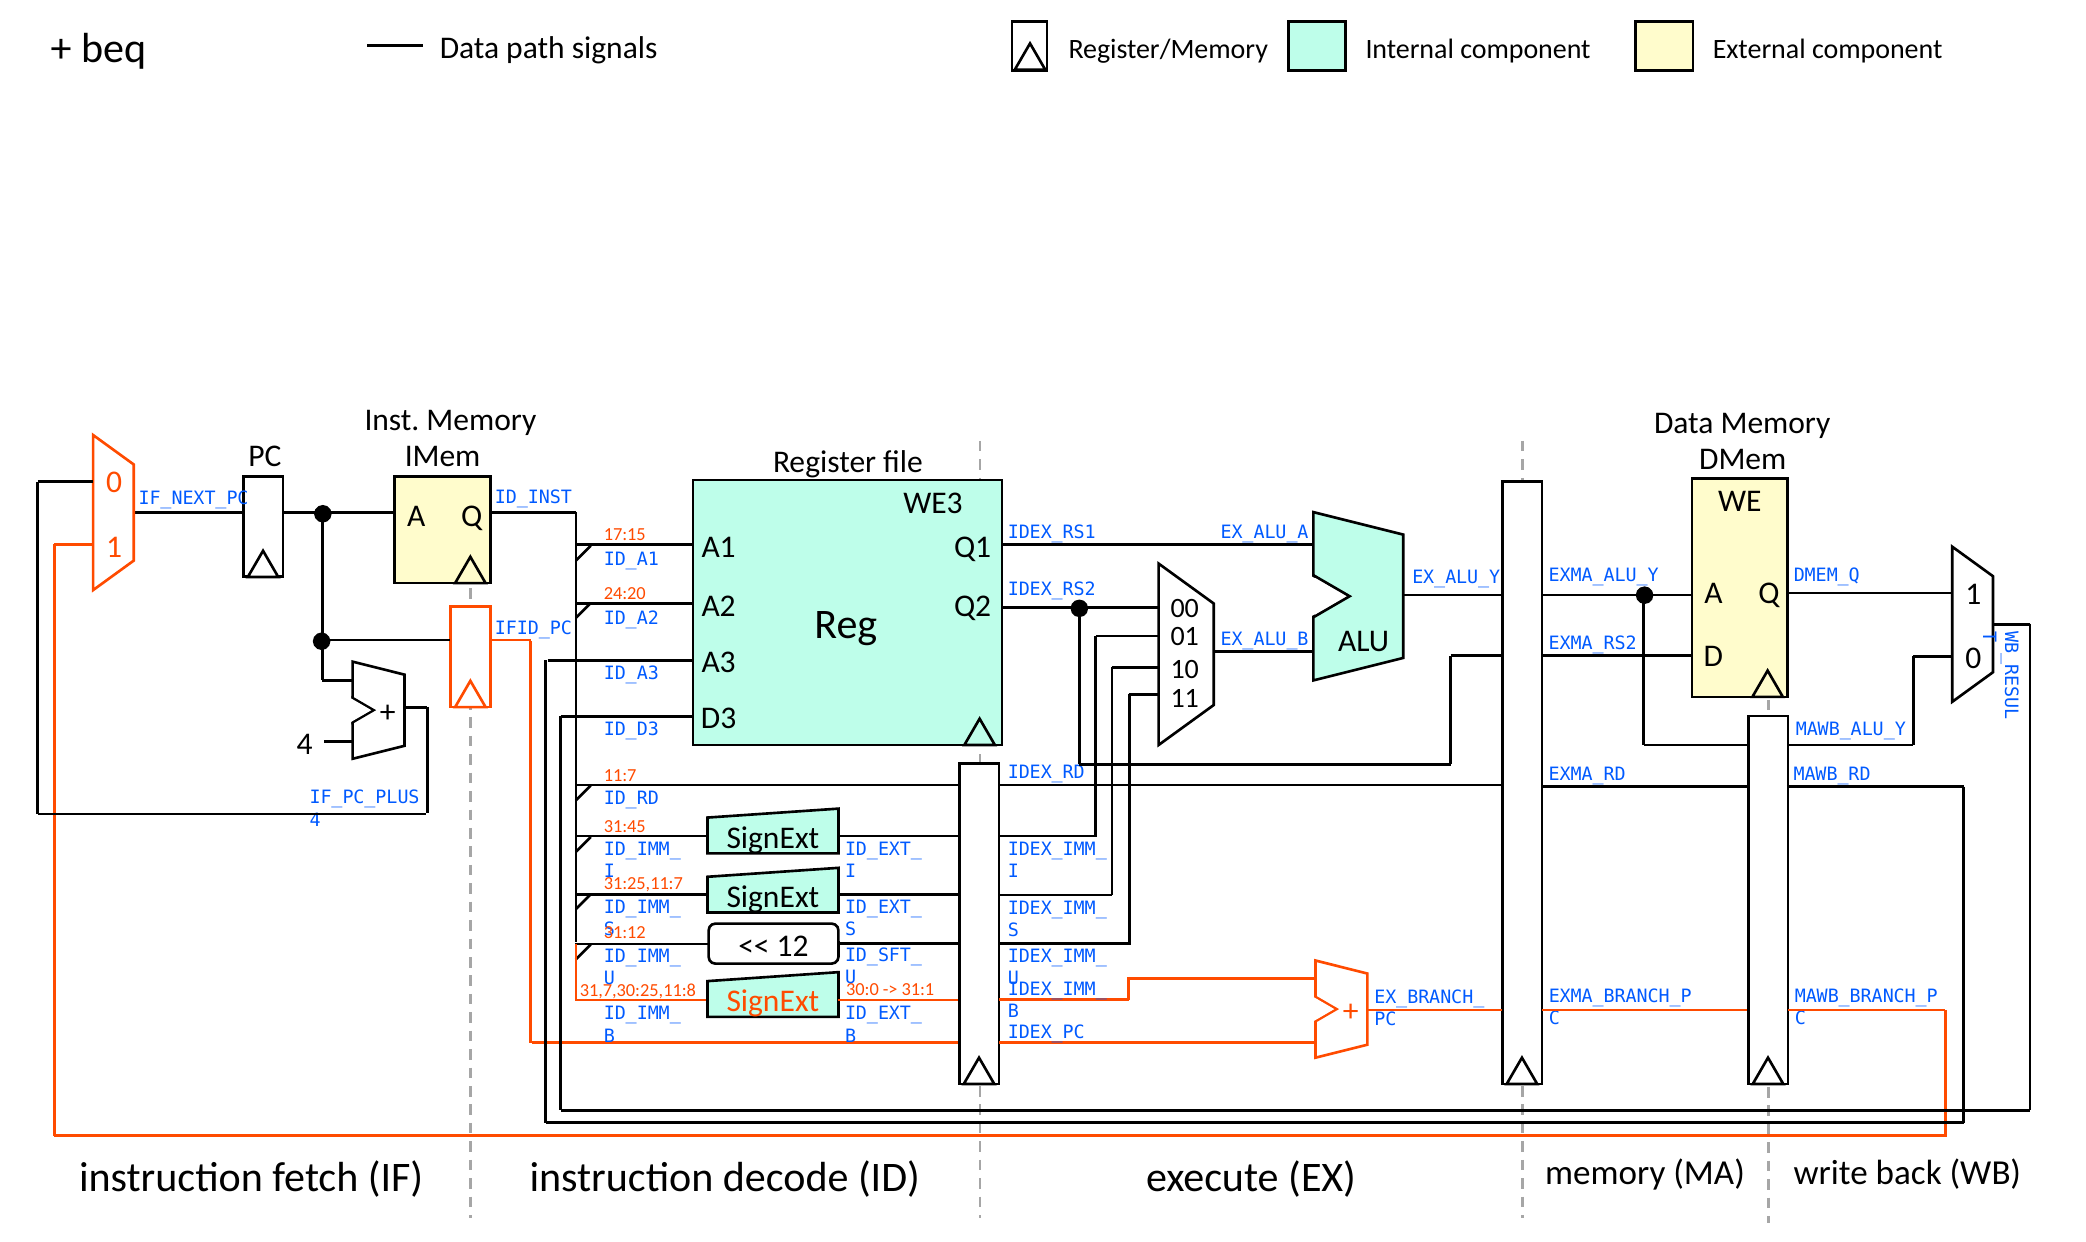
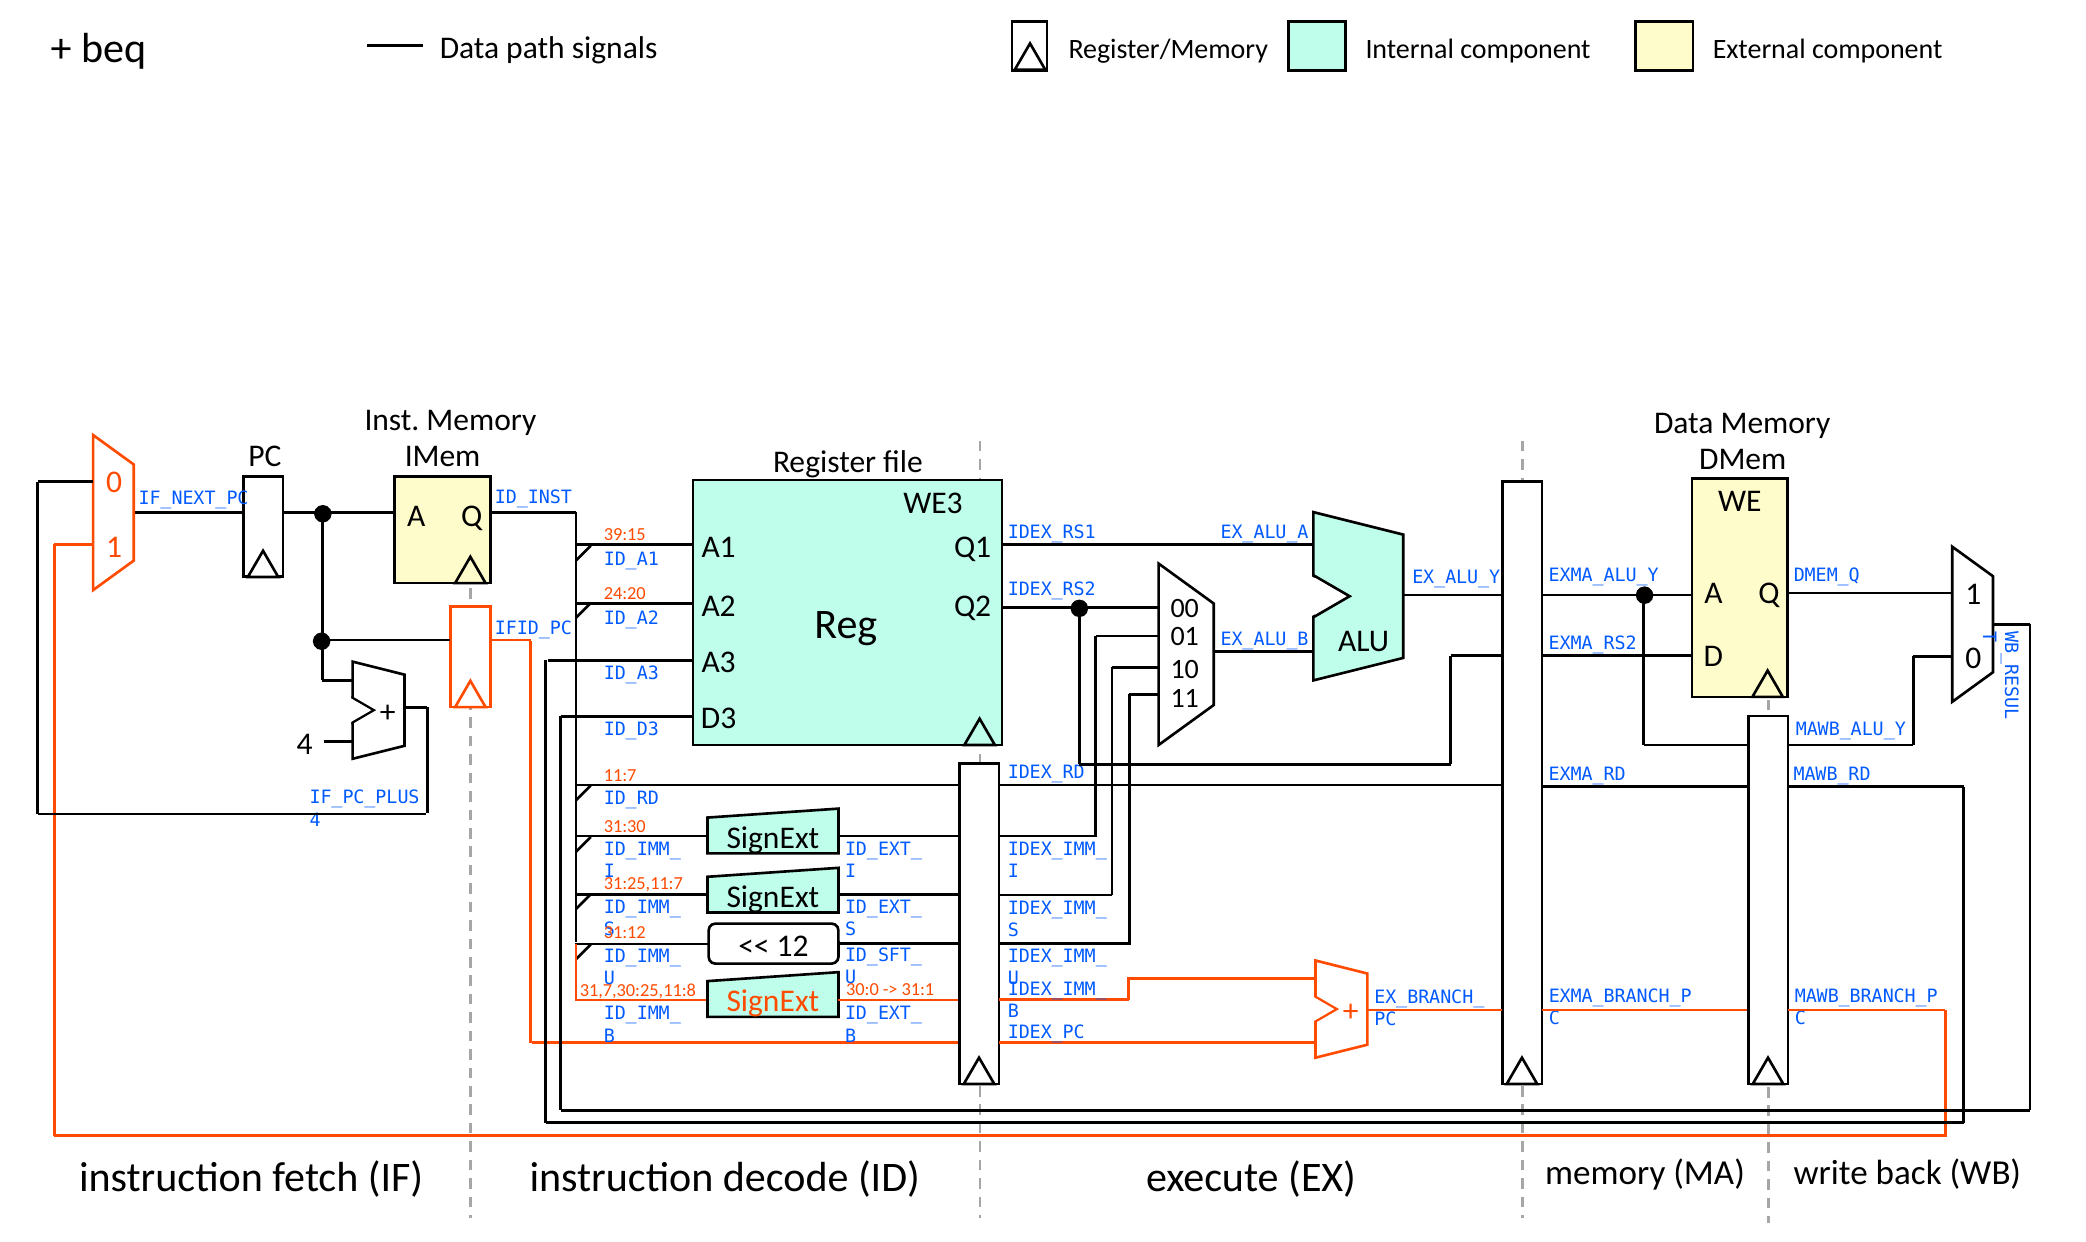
17:15: 17:15 -> 39:15
31:45: 31:45 -> 31:30
